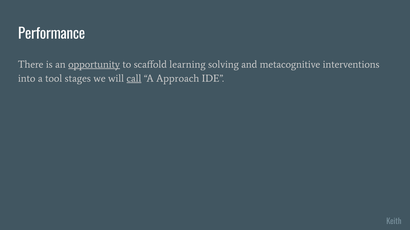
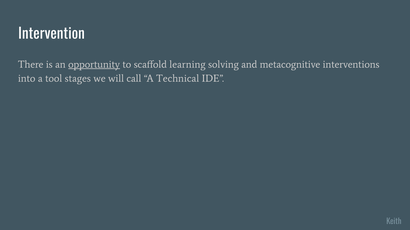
Performance: Performance -> Intervention
call underline: present -> none
Approach: Approach -> Technical
